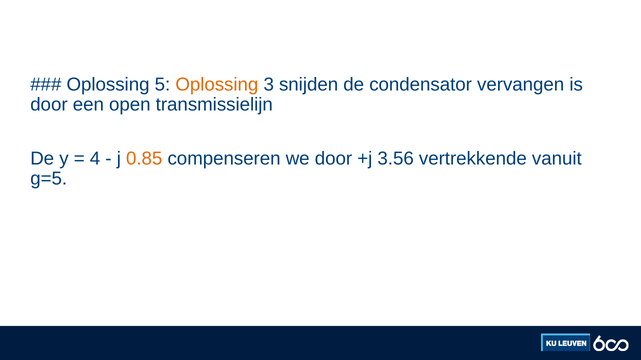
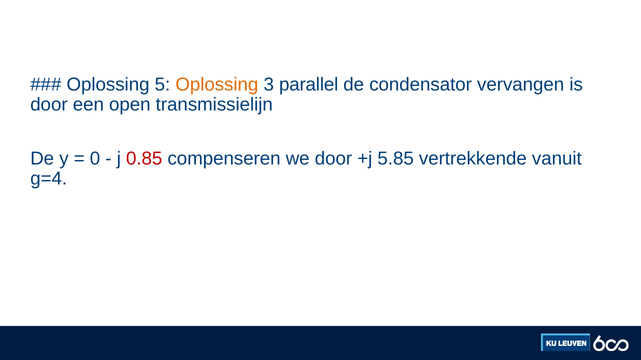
snijden: snijden -> parallel
4: 4 -> 0
0.85 colour: orange -> red
3.56: 3.56 -> 5.85
g=5: g=5 -> g=4
